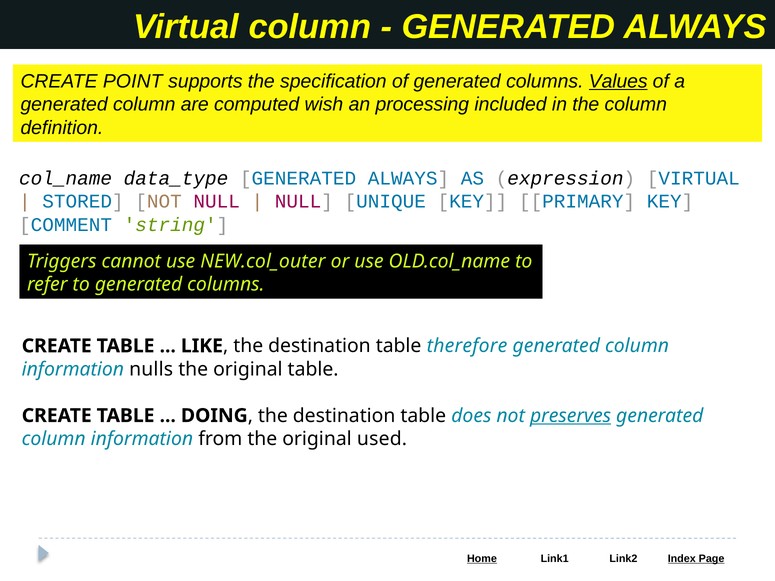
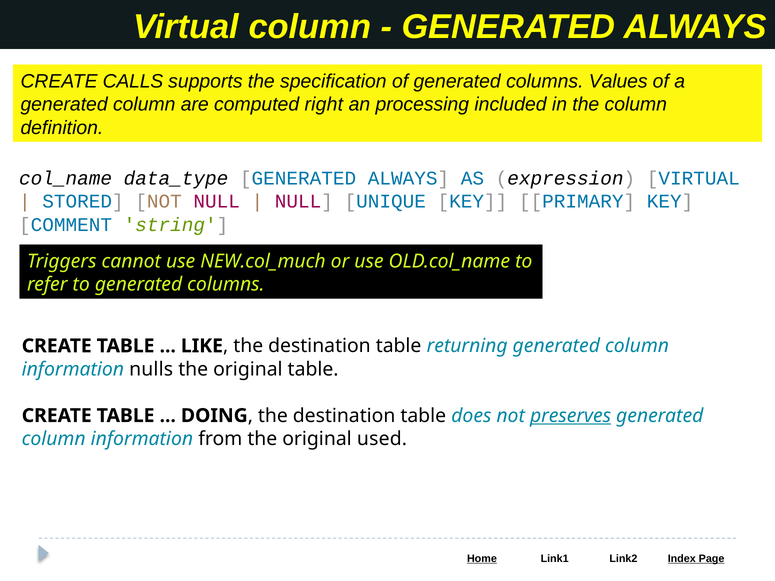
POINT: POINT -> CALLS
Values underline: present -> none
wish: wish -> right
NEW.col_outer: NEW.col_outer -> NEW.col_much
therefore: therefore -> returning
